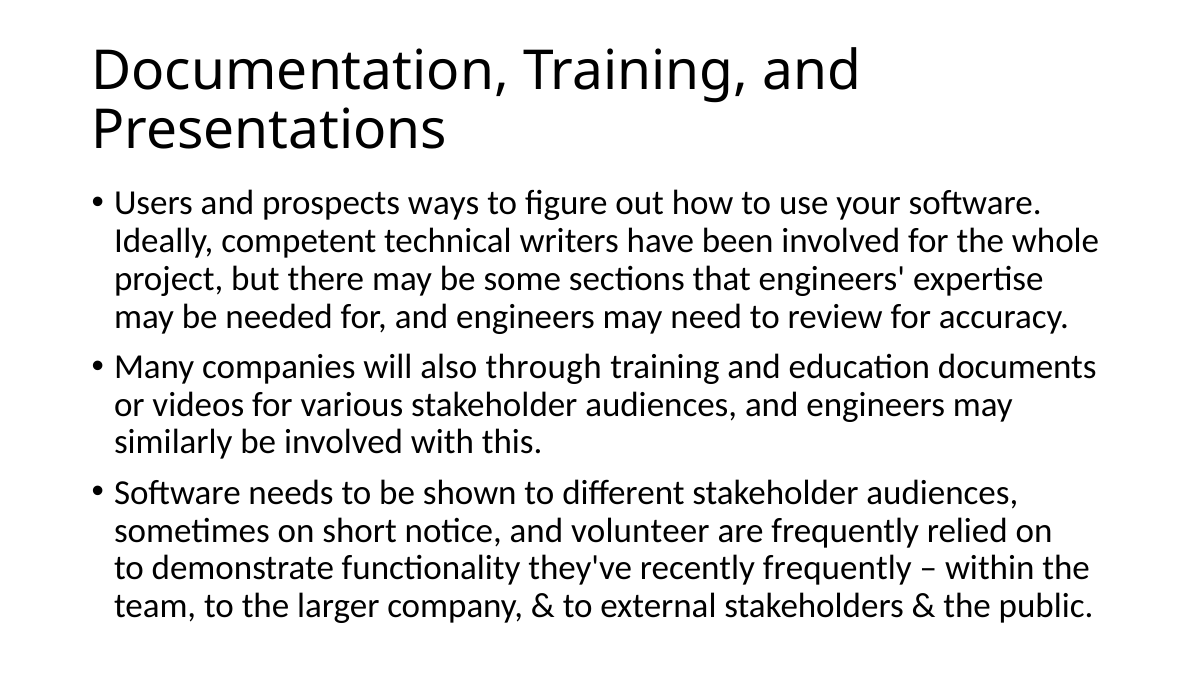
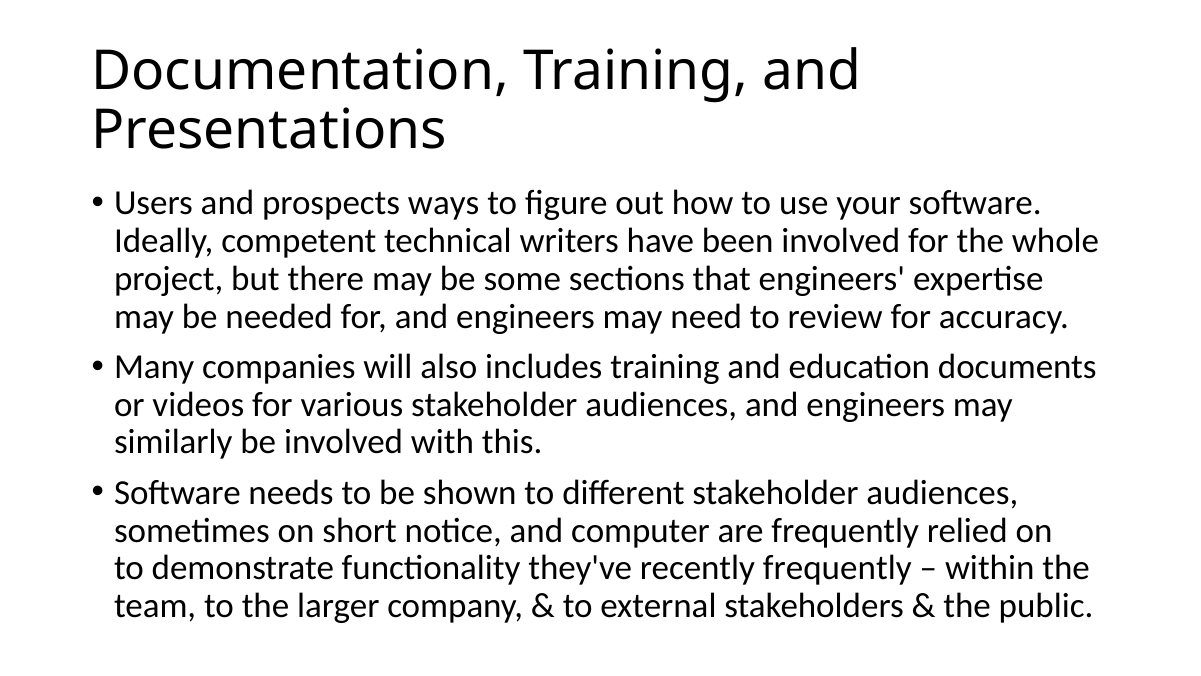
through: through -> includes
volunteer: volunteer -> computer
